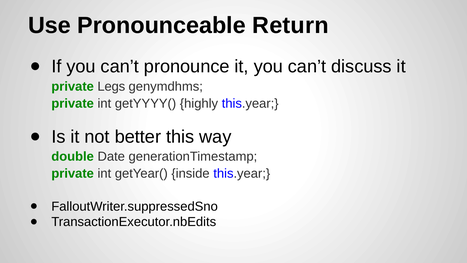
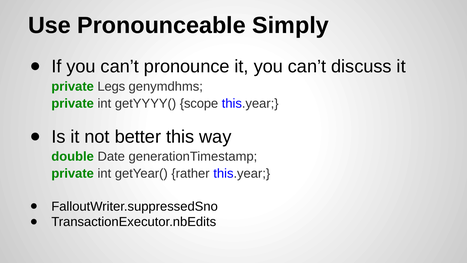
Return: Return -> Simply
highly: highly -> scope
inside: inside -> rather
